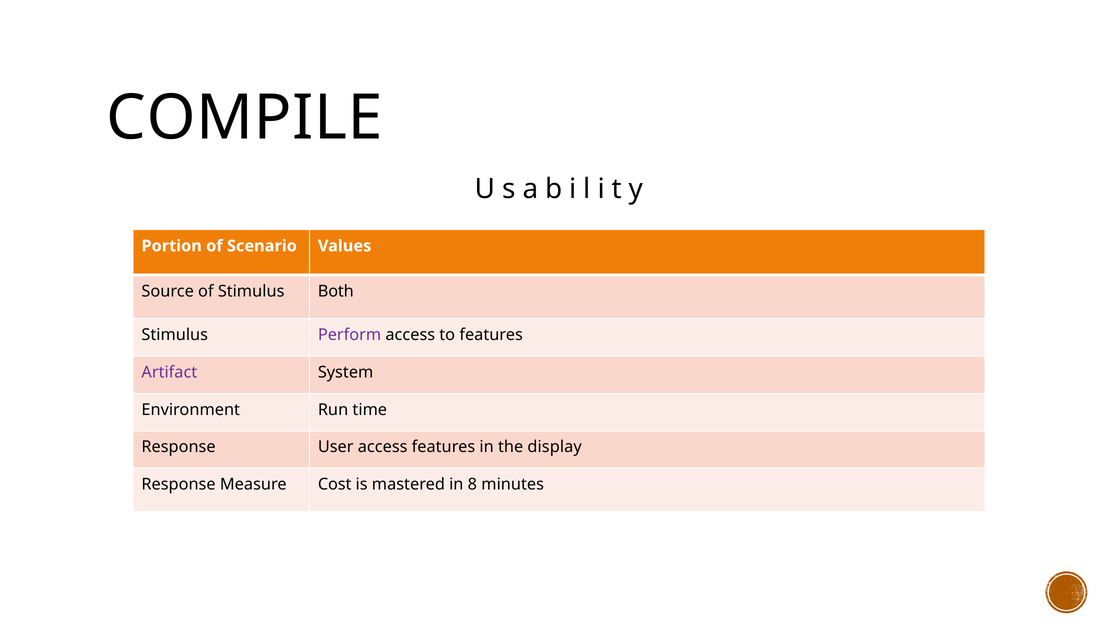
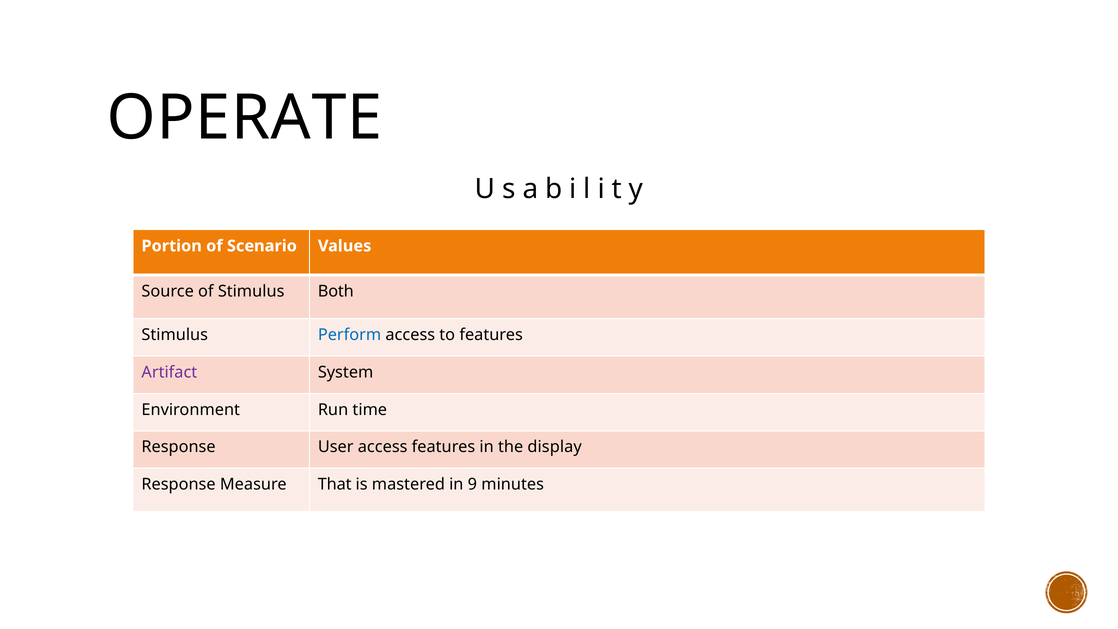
COMPILE: COMPILE -> OPERATE
Perform colour: purple -> blue
Cost: Cost -> That
8: 8 -> 9
